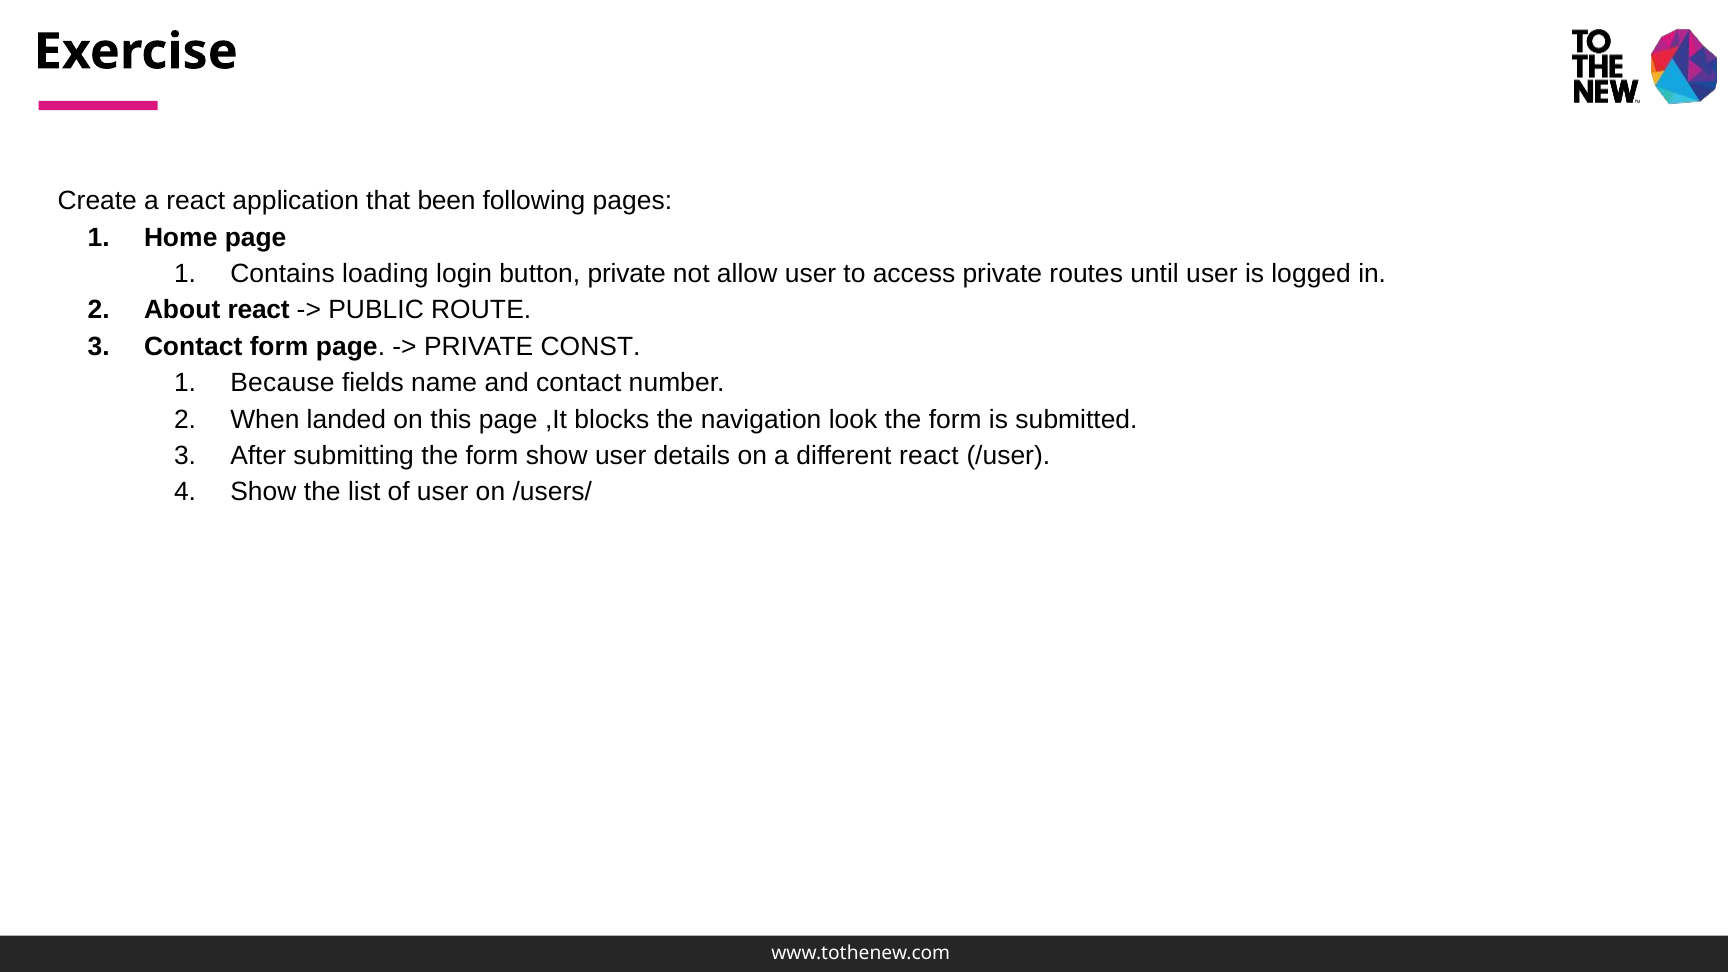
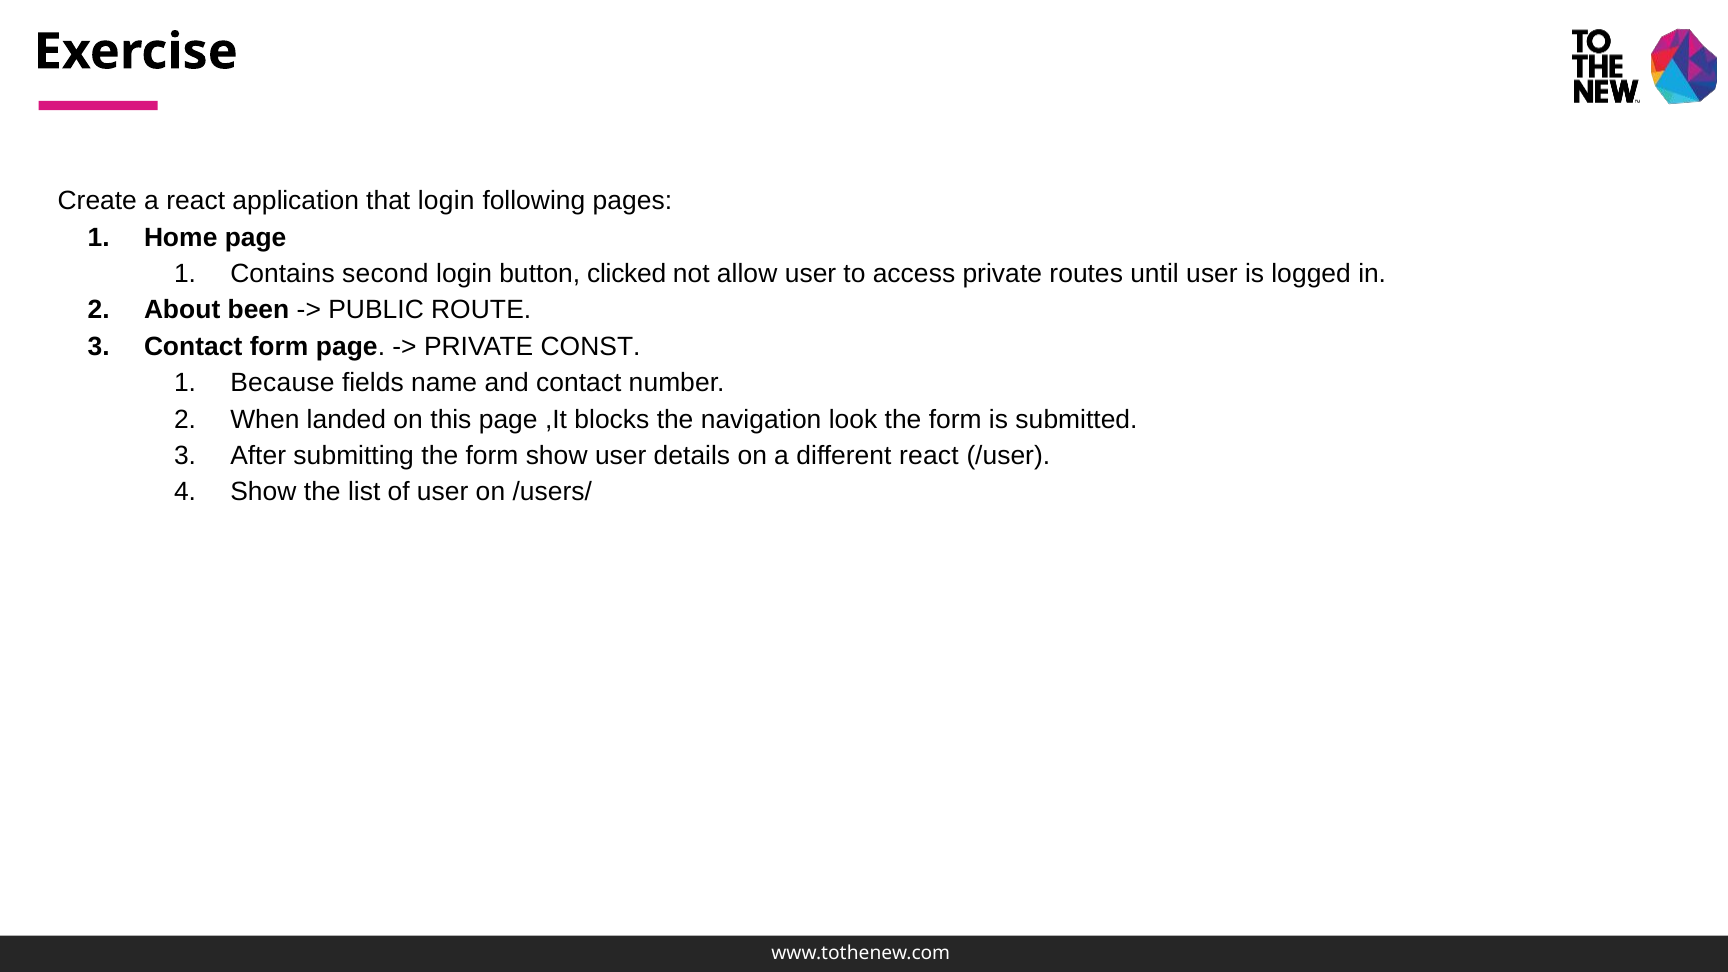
that been: been -> login
loading: loading -> second
button private: private -> clicked
About react: react -> been
